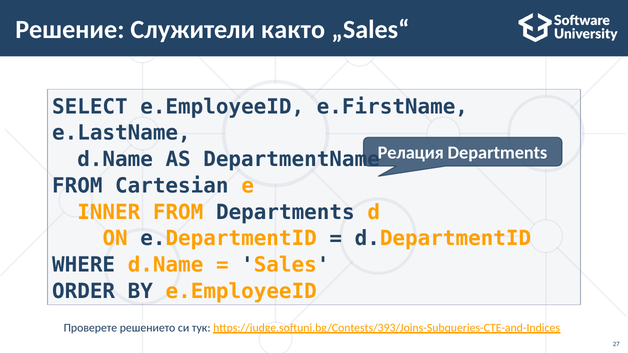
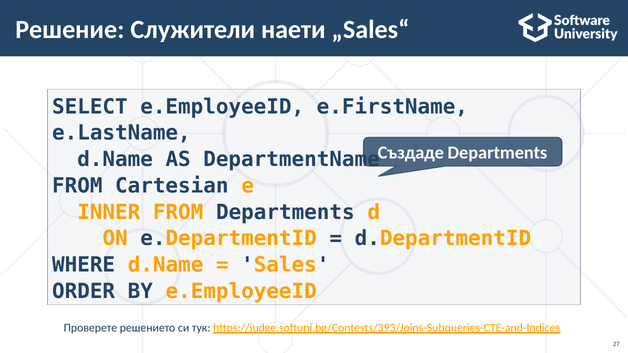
както: както -> наети
Релация: Релация -> Създаде
